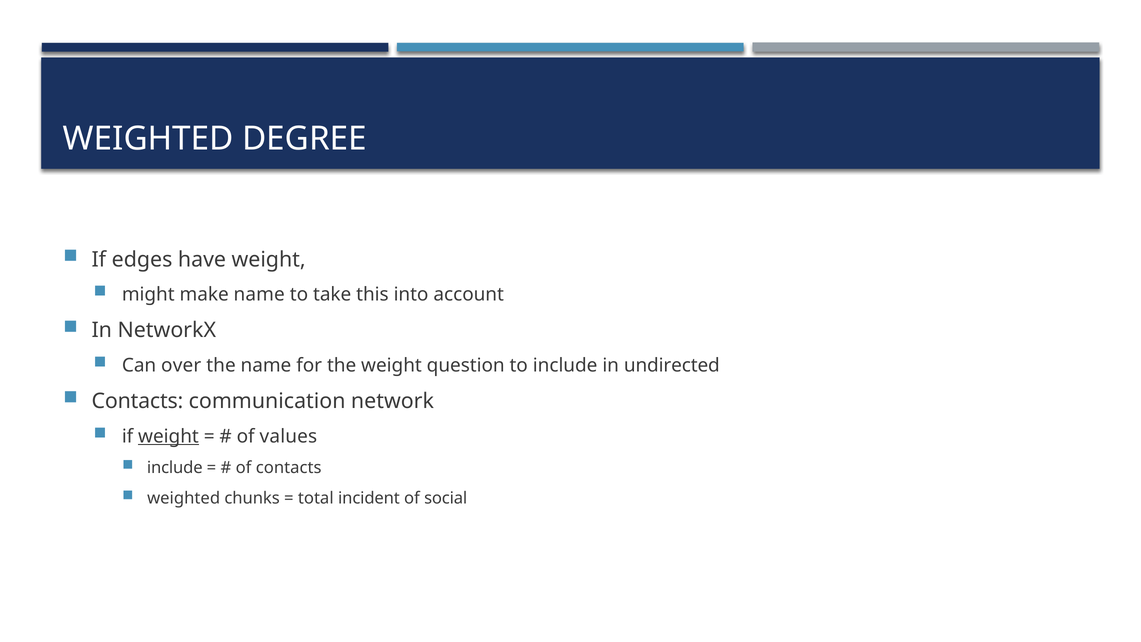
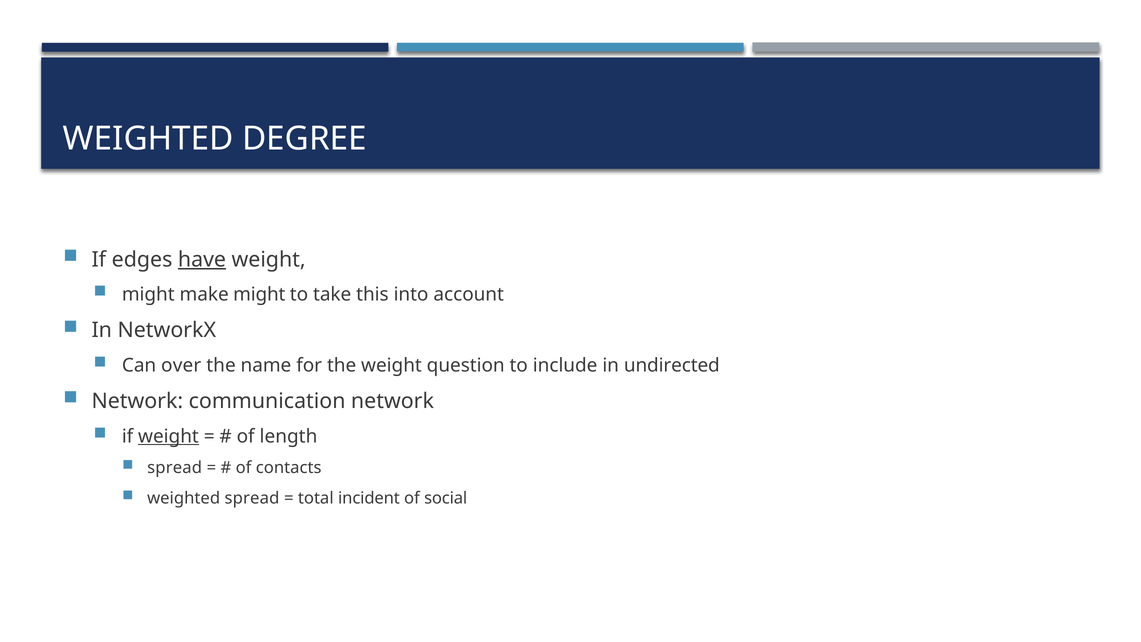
have underline: none -> present
make name: name -> might
Contacts at (137, 401): Contacts -> Network
values: values -> length
include at (175, 468): include -> spread
weighted chunks: chunks -> spread
